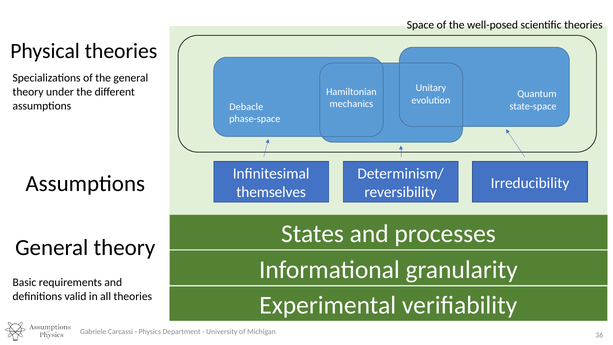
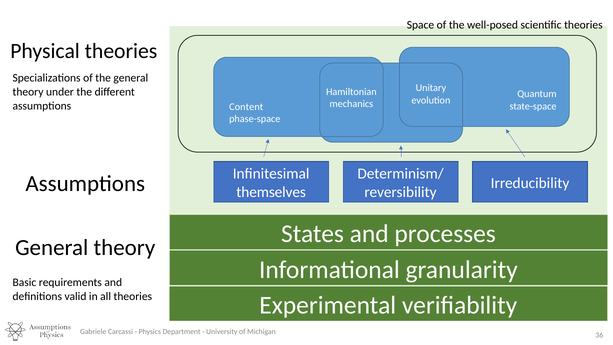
Debacle: Debacle -> Content
